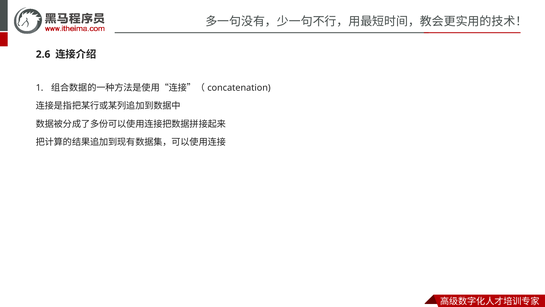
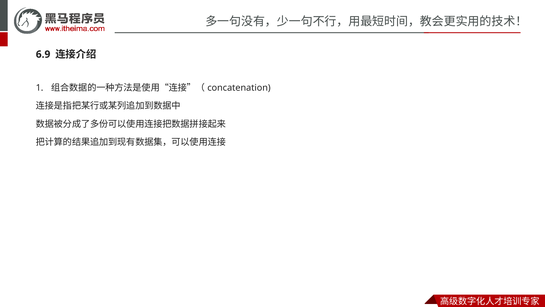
2.6: 2.6 -> 6.9
